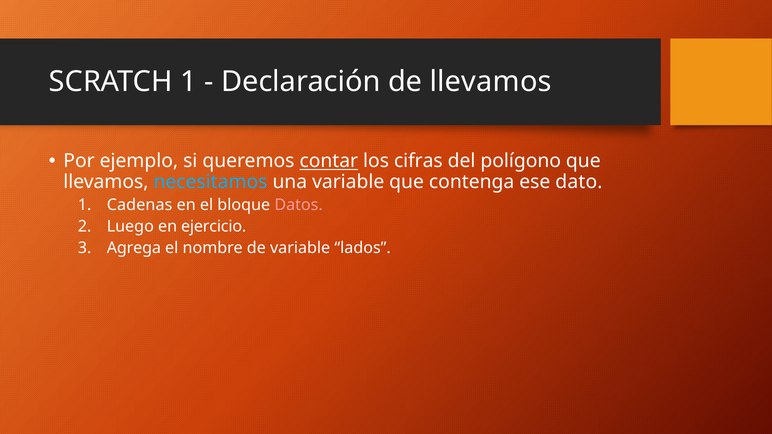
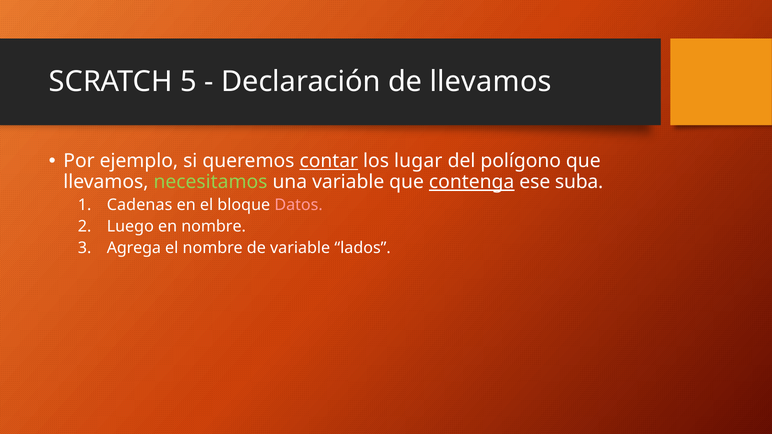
SCRATCH 1: 1 -> 5
cifras: cifras -> lugar
necesitamos colour: light blue -> light green
contenga underline: none -> present
dato: dato -> suba
en ejercicio: ejercicio -> nombre
